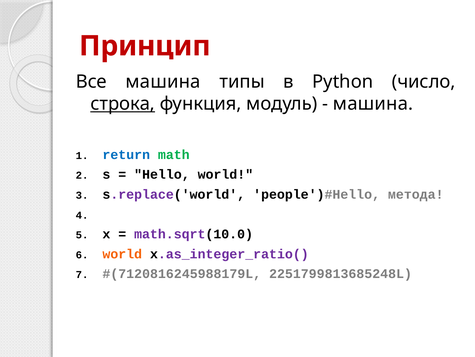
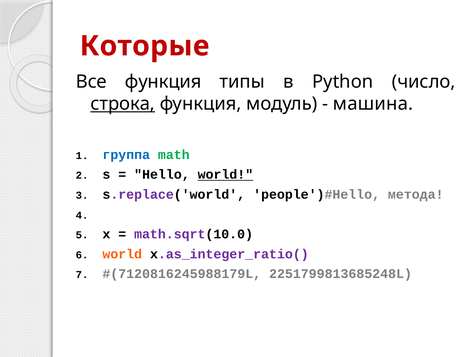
Принцип: Принцип -> Которые
Все машина: машина -> функция
return: return -> группа
world at (225, 174) underline: none -> present
